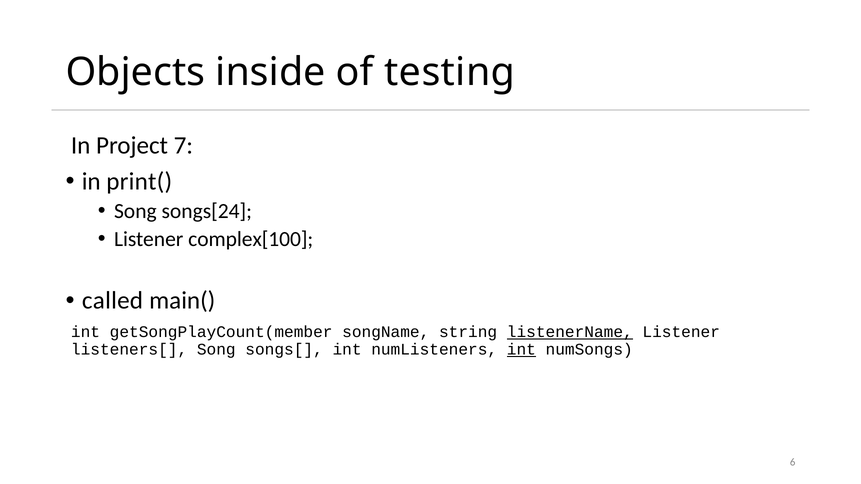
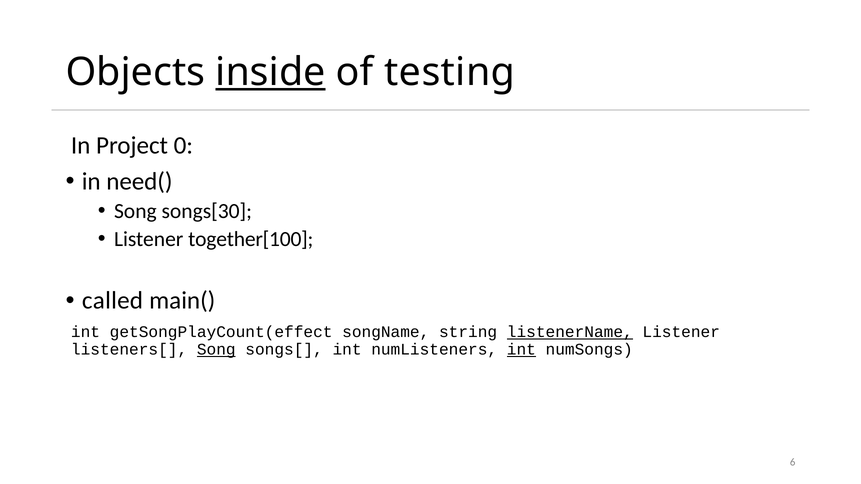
inside underline: none -> present
7: 7 -> 0
print(: print( -> need(
songs[24: songs[24 -> songs[30
complex[100: complex[100 -> together[100
getSongPlayCount(member: getSongPlayCount(member -> getSongPlayCount(effect
Song at (216, 350) underline: none -> present
